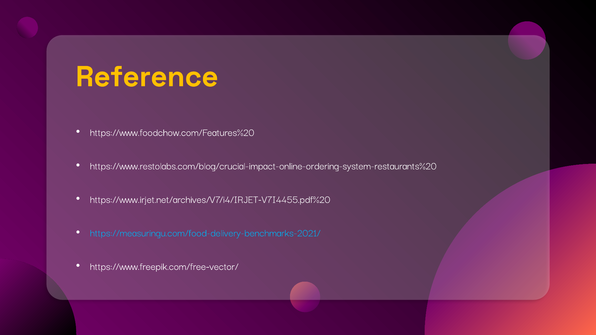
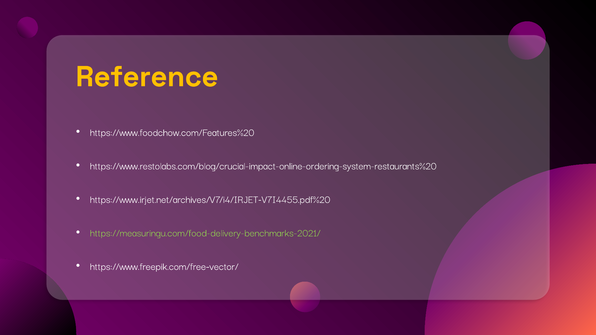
https://measuringu.com/food-delivery-benchmarks-2021/ colour: light blue -> light green
